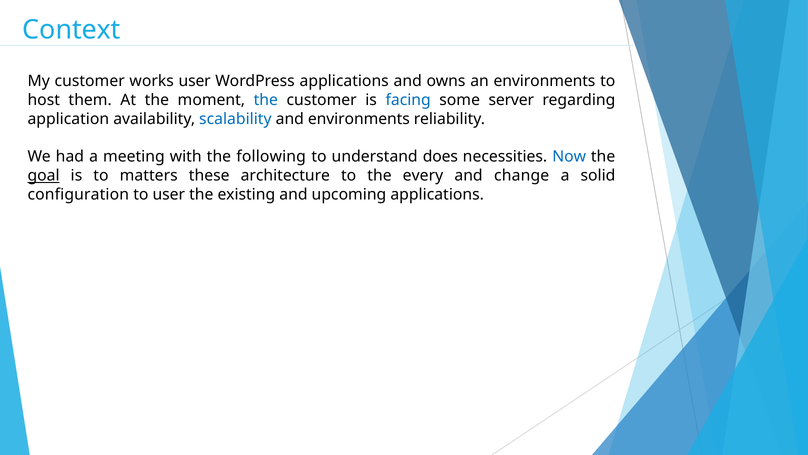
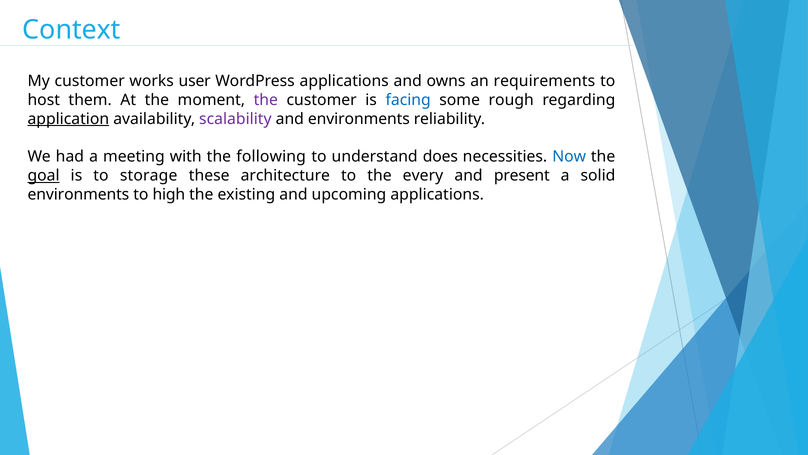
an environments: environments -> requirements
the at (266, 100) colour: blue -> purple
server: server -> rough
application underline: none -> present
scalability colour: blue -> purple
matters: matters -> storage
change: change -> present
configuration at (78, 194): configuration -> environments
to user: user -> high
